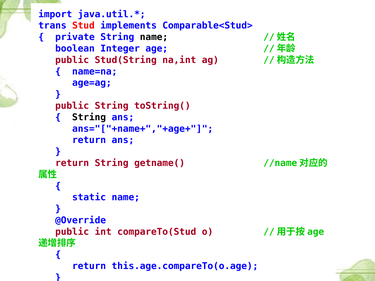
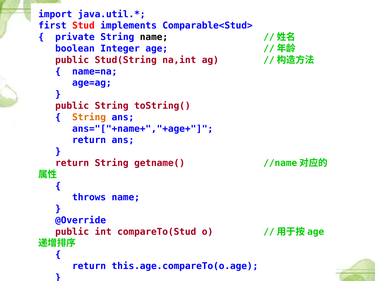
trans: trans -> first
String at (89, 117) colour: black -> orange
static: static -> throws
